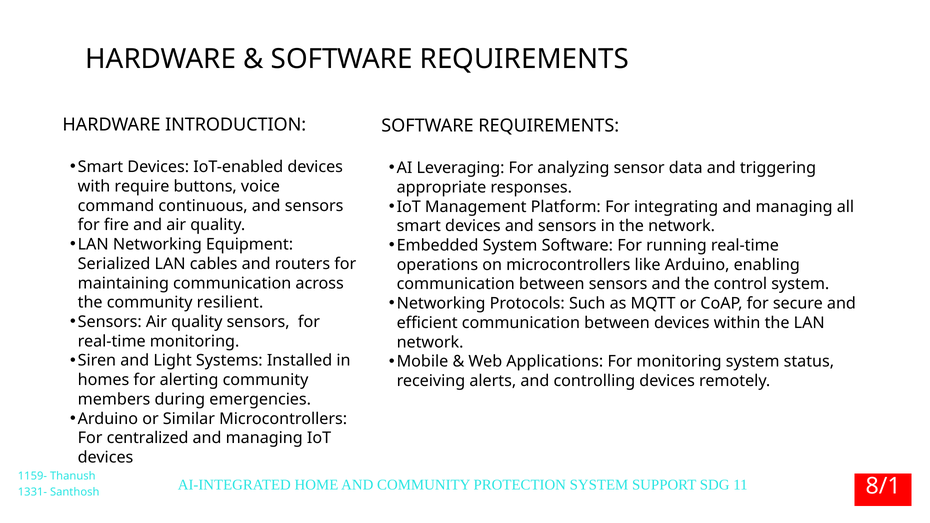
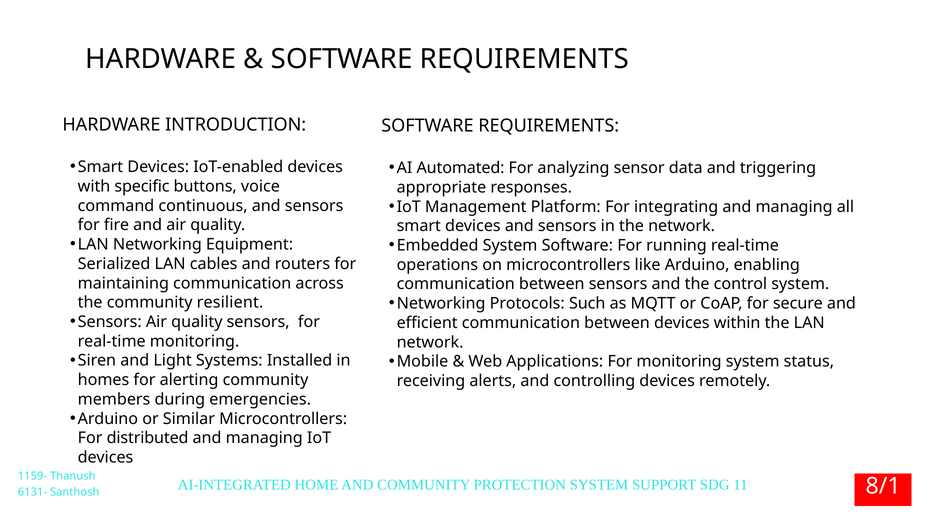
Leveraging: Leveraging -> Automated
require: require -> specific
centralized: centralized -> distributed
1331-: 1331- -> 6131-
